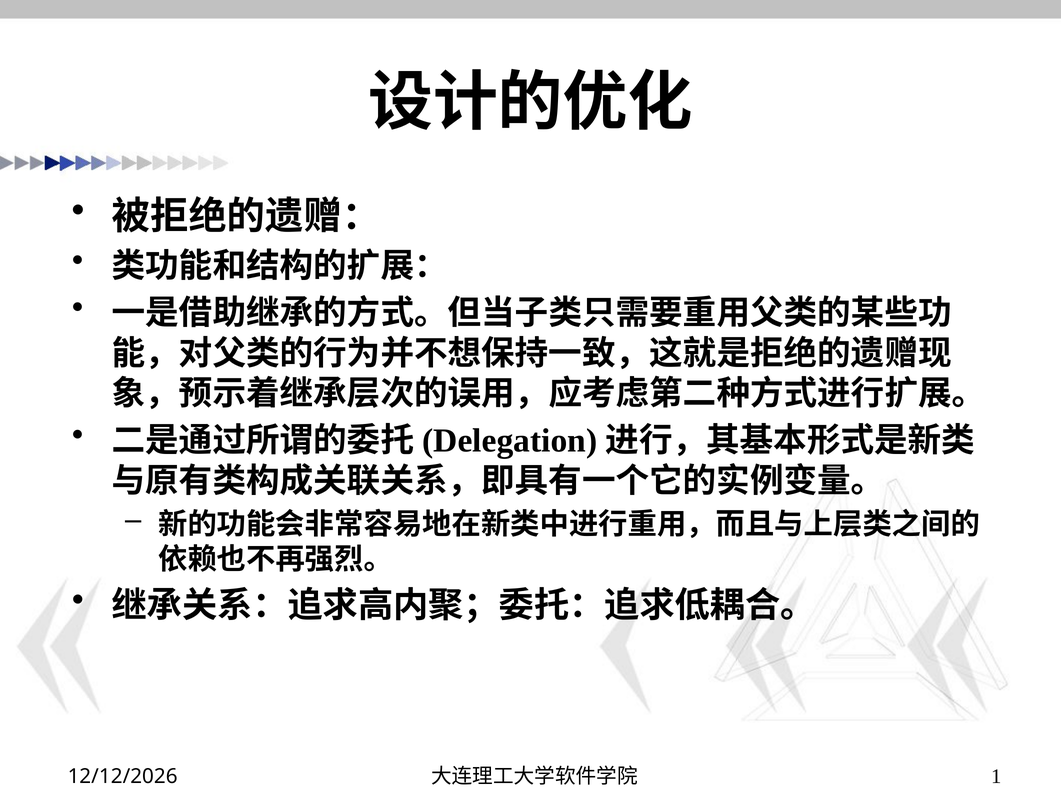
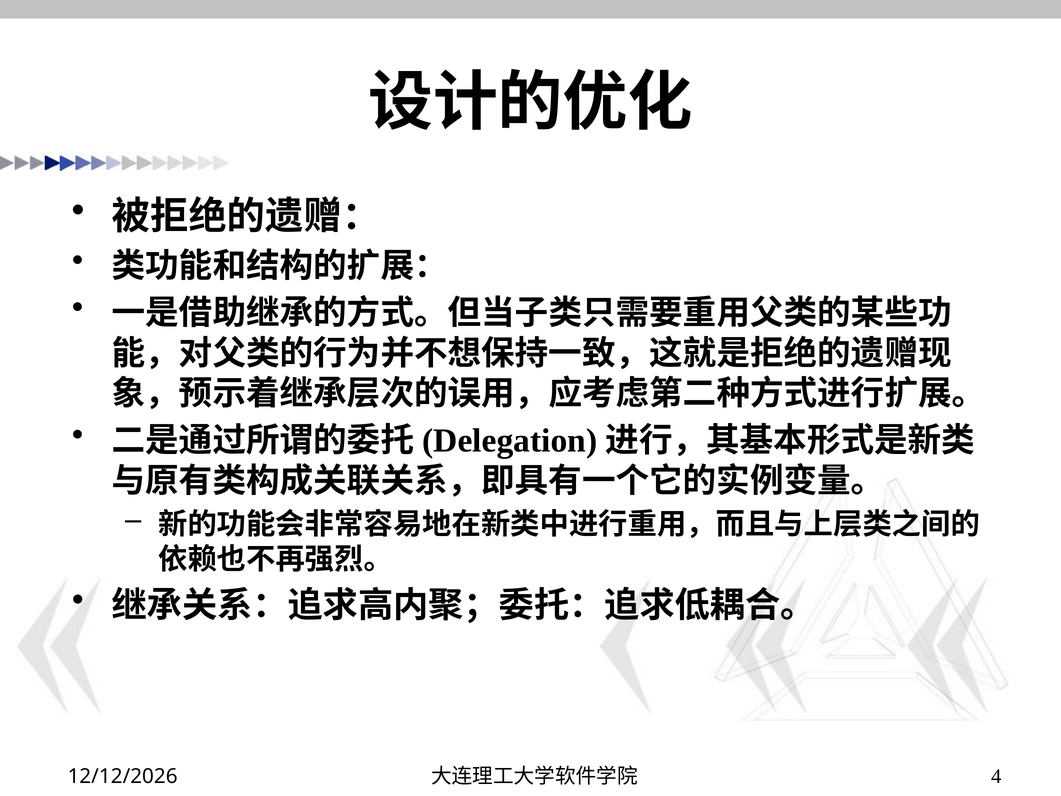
1: 1 -> 4
